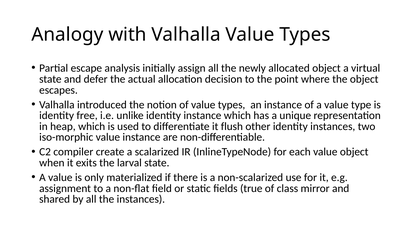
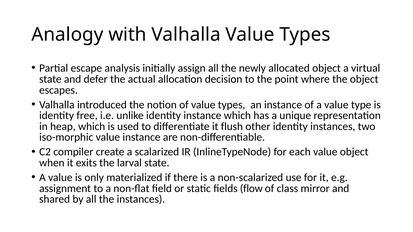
true: true -> flow
